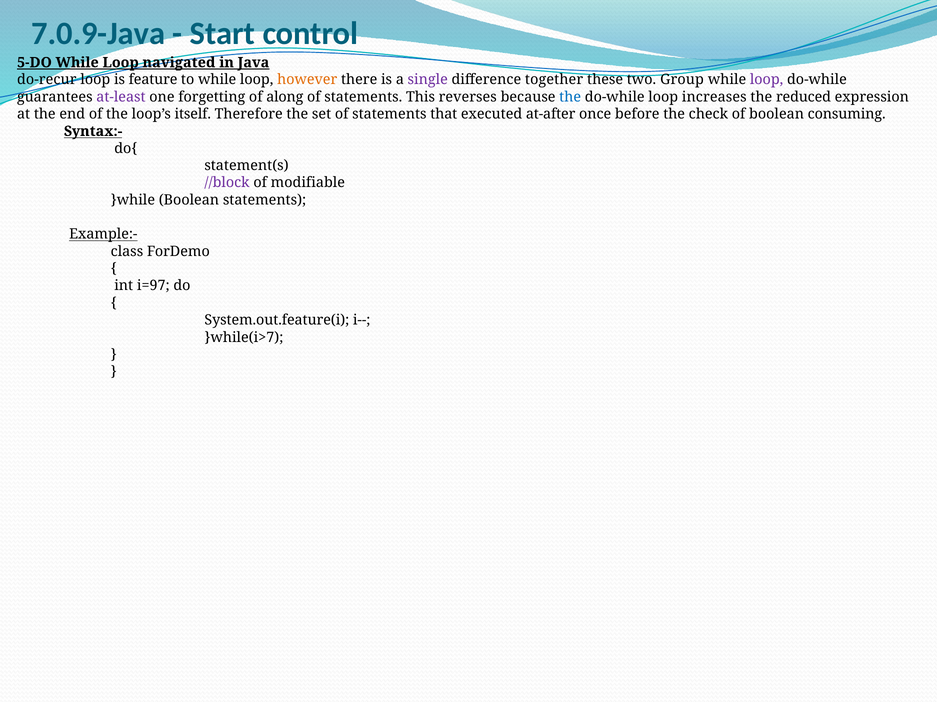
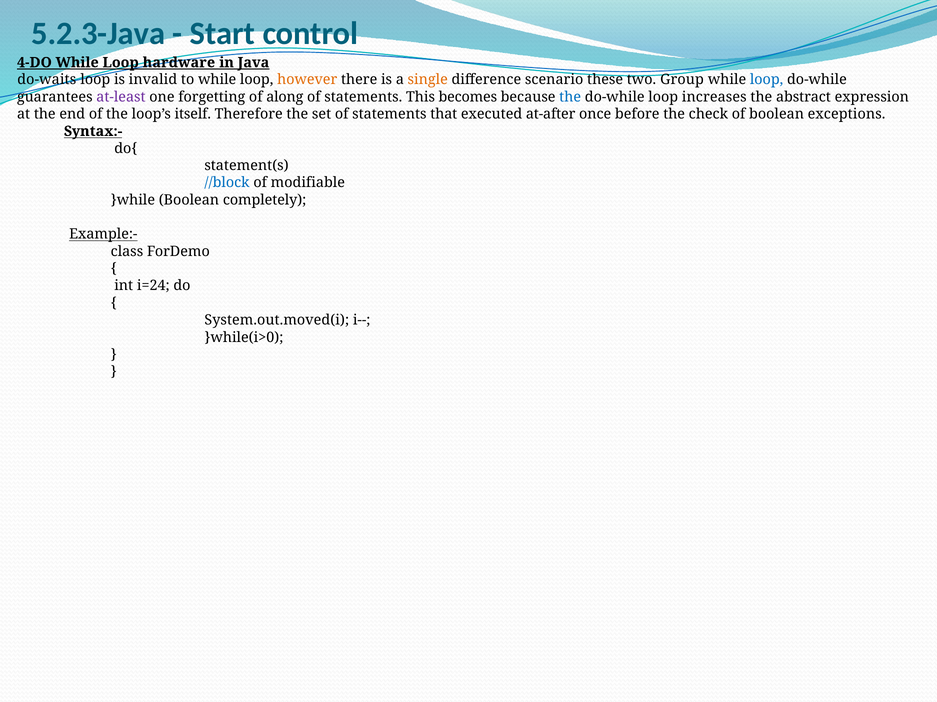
7.0.9-Java: 7.0.9-Java -> 5.2.3-Java
5-DO: 5-DO -> 4-DO
navigated: navigated -> hardware
do-recur: do-recur -> do-waits
feature: feature -> invalid
single colour: purple -> orange
together: together -> scenario
loop at (767, 80) colour: purple -> blue
reverses: reverses -> becomes
reduced: reduced -> abstract
consuming: consuming -> exceptions
//block colour: purple -> blue
Boolean statements: statements -> completely
i=97: i=97 -> i=24
System.out.feature(i: System.out.feature(i -> System.out.moved(i
}while(i>7: }while(i>7 -> }while(i>0
